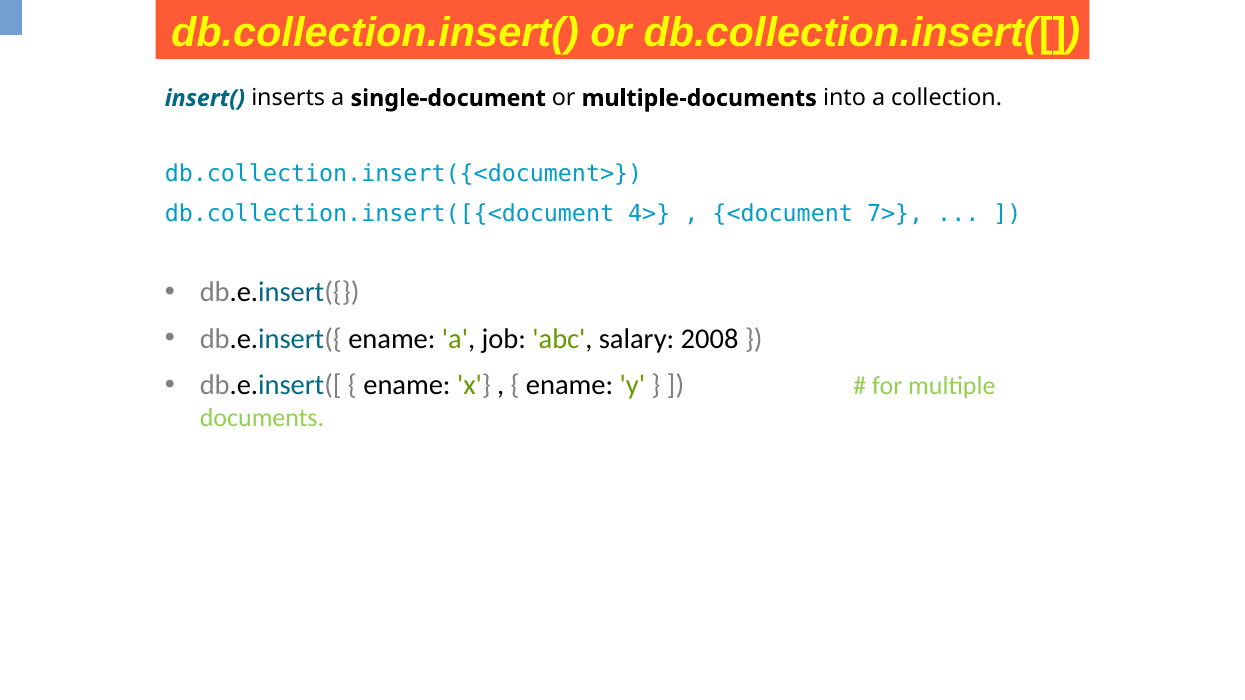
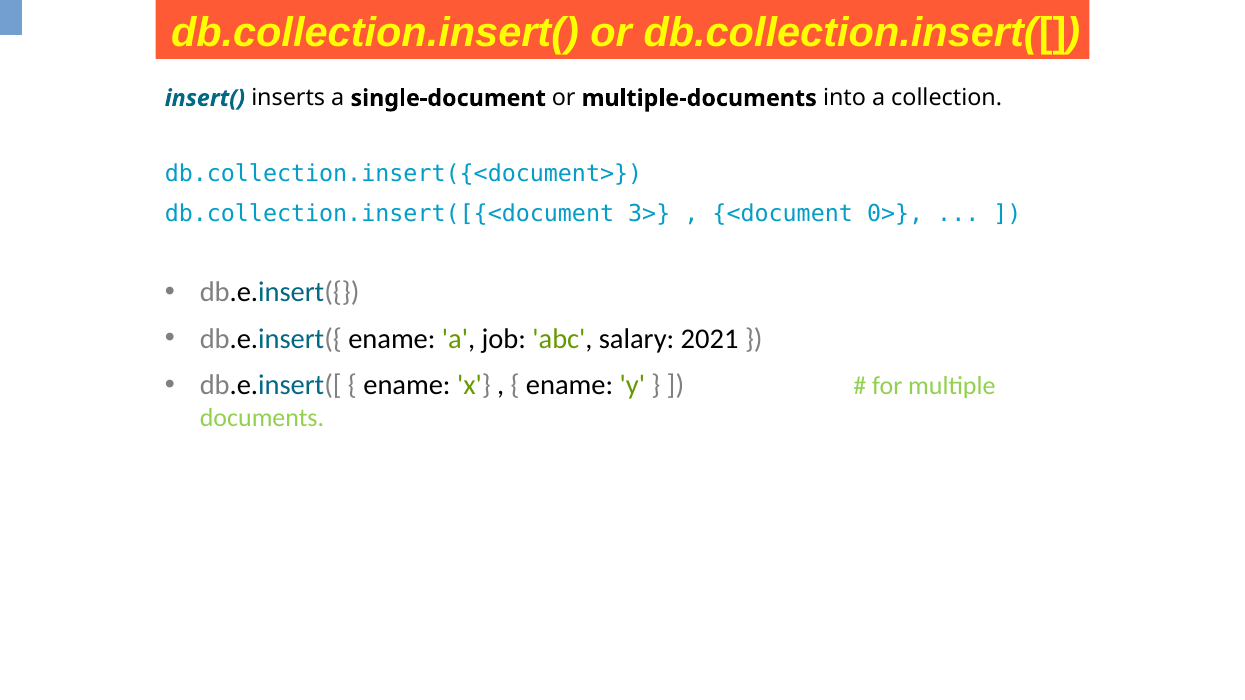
4>: 4> -> 3>
7>: 7> -> 0>
2008: 2008 -> 2021
